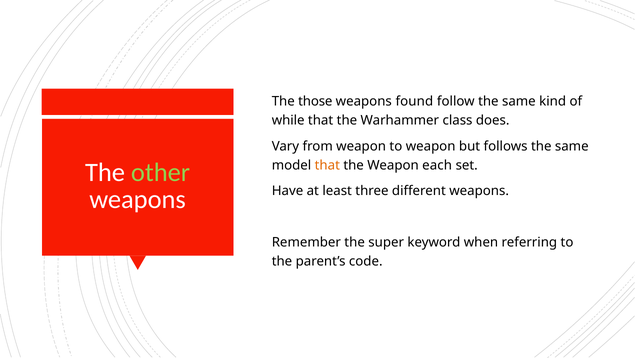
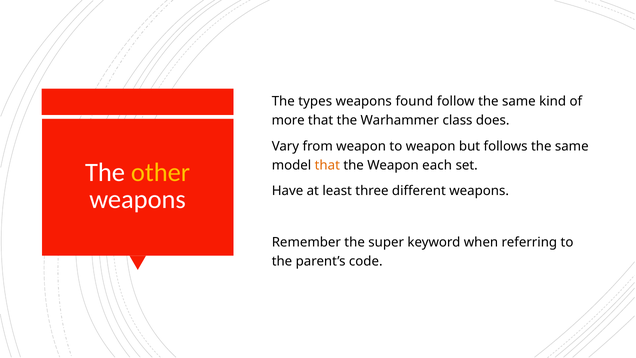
those: those -> types
while: while -> more
other colour: light green -> yellow
